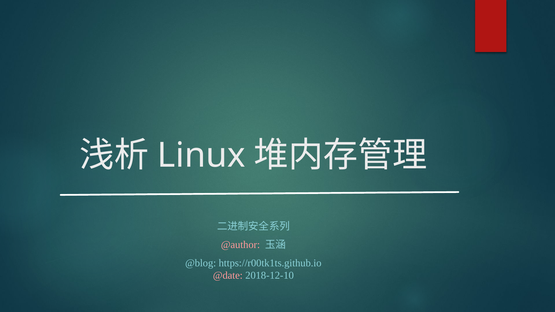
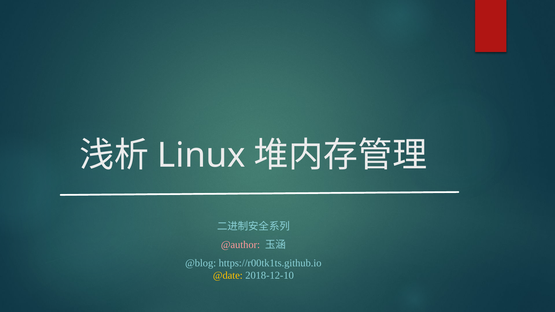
@date colour: pink -> yellow
